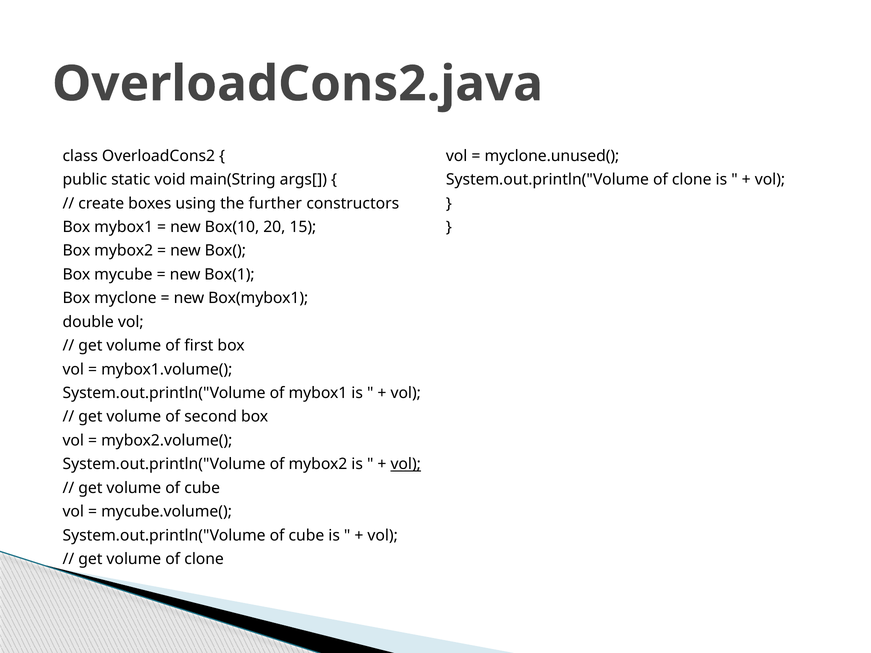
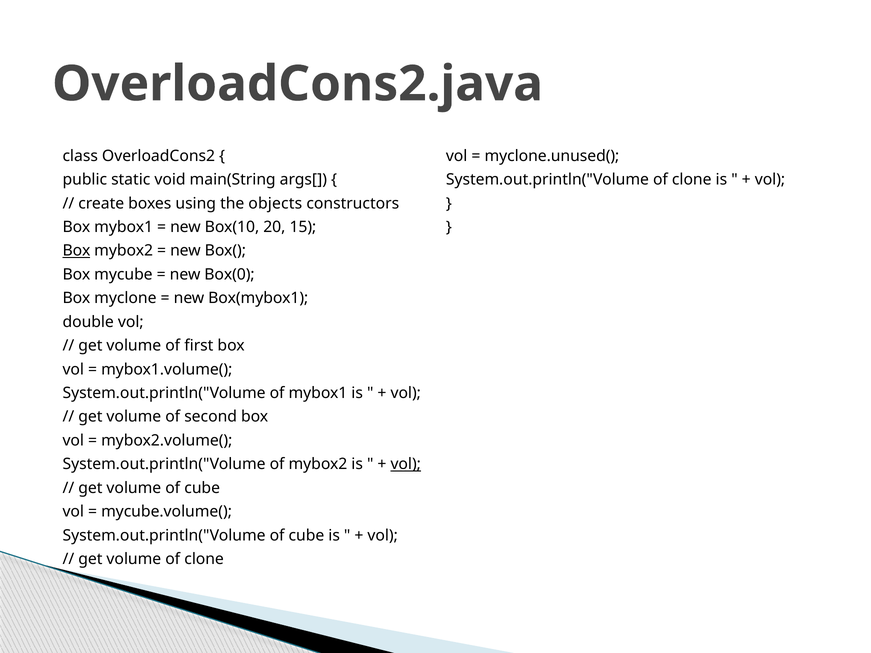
further: further -> objects
Box at (76, 251) underline: none -> present
Box(1: Box(1 -> Box(0
